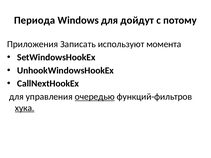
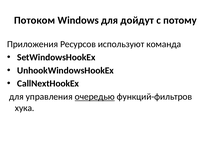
Периода: Периода -> Потоком
Записать: Записать -> Ресурсов
момента: момента -> команда
хука underline: present -> none
